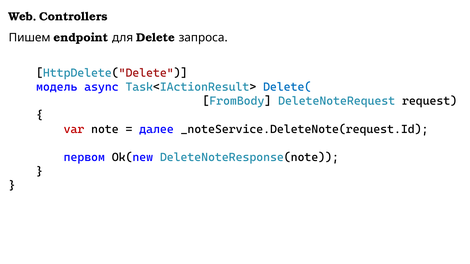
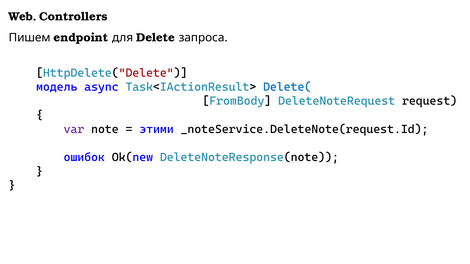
var colour: red -> purple
далее: далее -> этими
первом: первом -> ошибок
